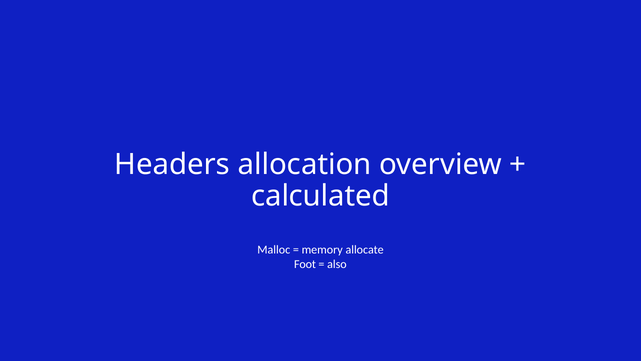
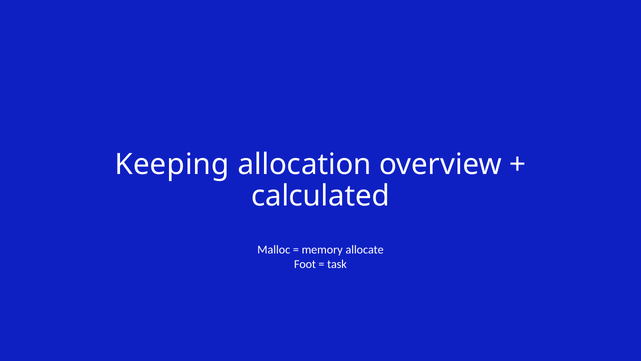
Headers: Headers -> Keeping
also: also -> task
